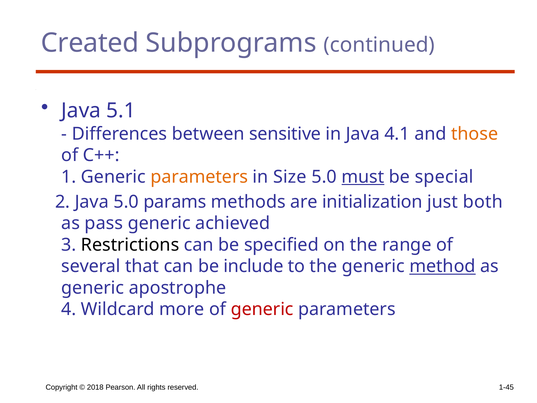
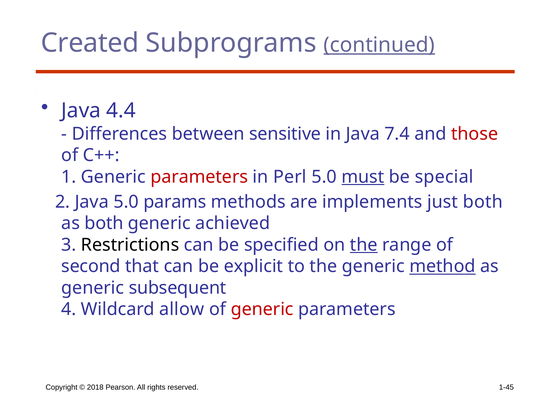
continued underline: none -> present
5.1: 5.1 -> 4.4
4.1: 4.1 -> 7.4
those colour: orange -> red
parameters at (199, 177) colour: orange -> red
Size: Size -> Perl
initialization: initialization -> implements
as pass: pass -> both
the at (364, 245) underline: none -> present
several: several -> second
include: include -> explicit
apostrophe: apostrophe -> subsequent
more: more -> allow
